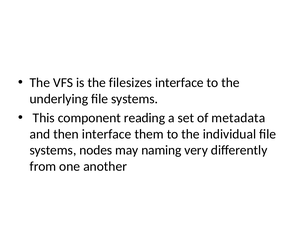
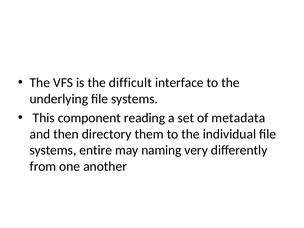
filesizes: filesizes -> difficult
then interface: interface -> directory
nodes: nodes -> entire
